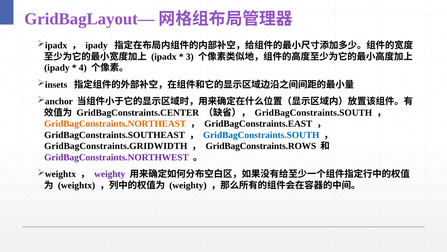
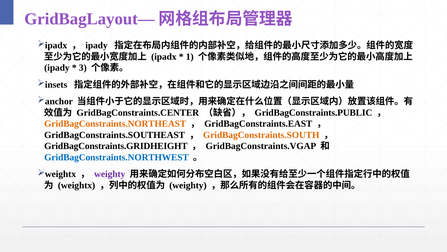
3: 3 -> 1
4: 4 -> 3
GridBagConstraints.SOUTH at (313, 112): GridBagConstraints.SOUTH -> GridBagConstraints.PUBLIC
GridBagConstraints.SOUTH at (261, 135) colour: blue -> orange
GridBagConstraints.GRIDWIDTH: GridBagConstraints.GRIDWIDTH -> GridBagConstraints.GRIDHEIGHT
GridBagConstraints.ROWS: GridBagConstraints.ROWS -> GridBagConstraints.VGAP
GridBagConstraints.NORTHWEST colour: purple -> blue
